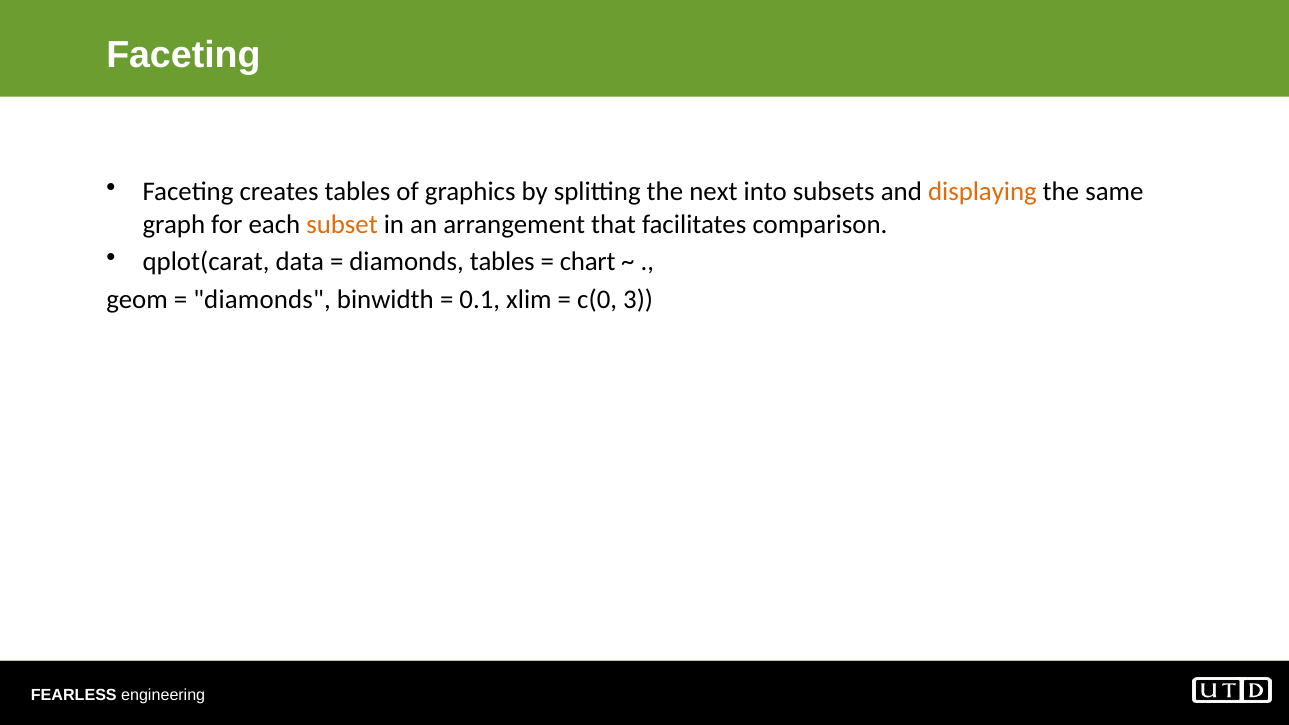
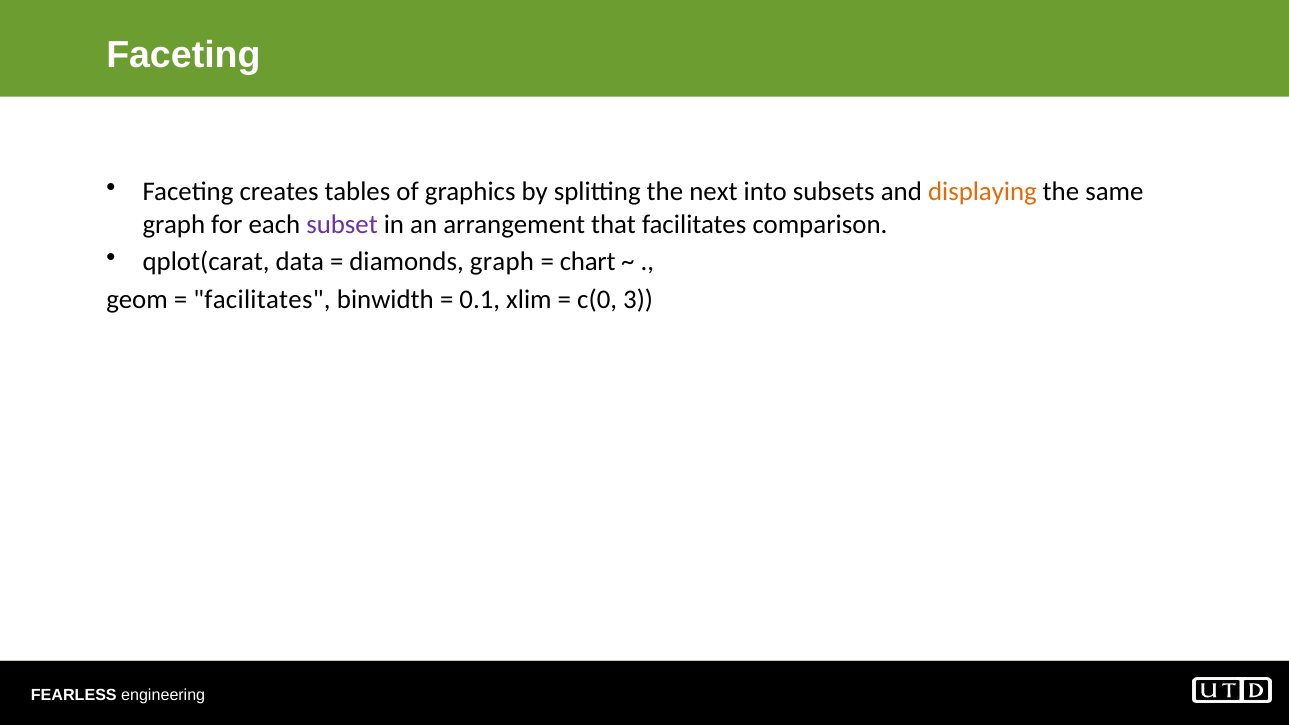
subset colour: orange -> purple
diamonds tables: tables -> graph
diamonds at (262, 299): diamonds -> facilitates
